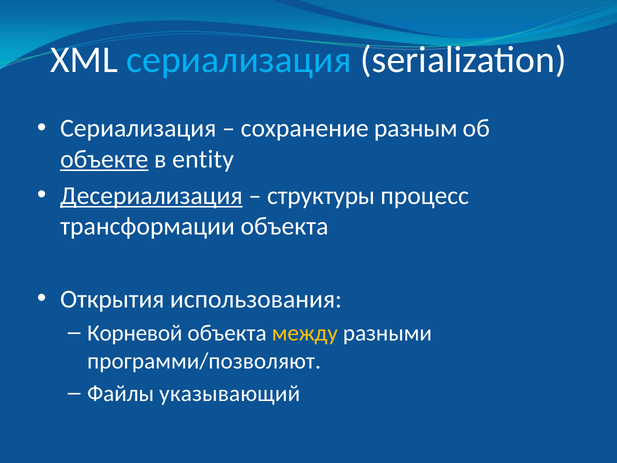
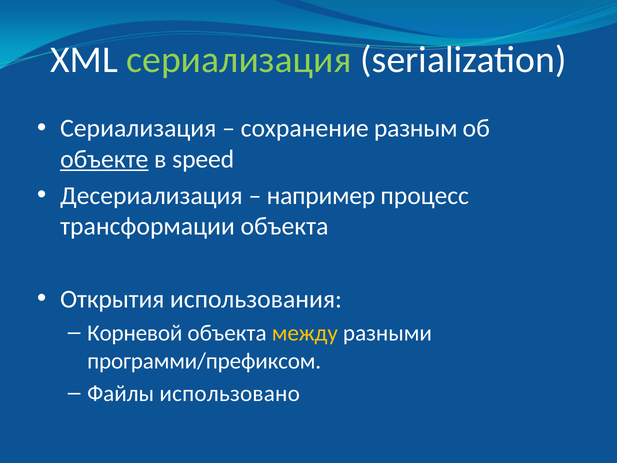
сериализация at (239, 60) colour: light blue -> light green
entity: entity -> speed
Десериализация underline: present -> none
структуры: структуры -> например
программи/позволяют: программи/позволяют -> программи/префиксом
указывающий: указывающий -> использовано
